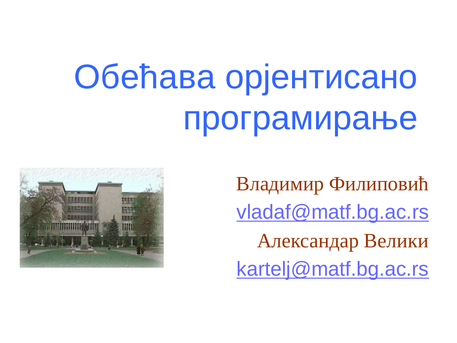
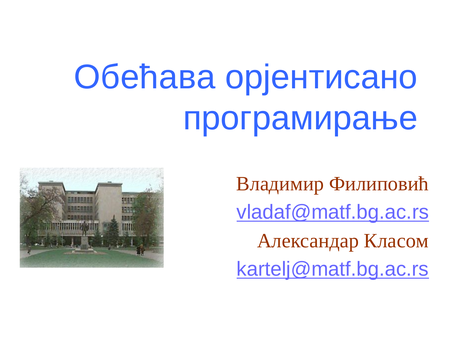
Велики: Велики -> Класом
